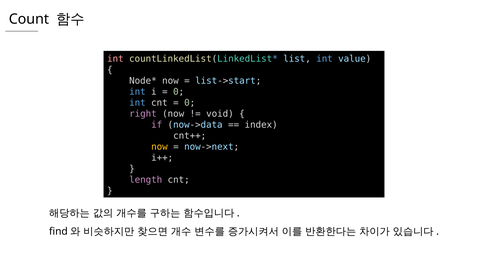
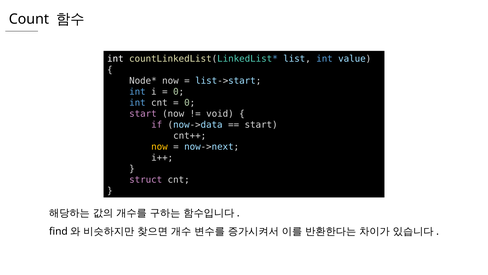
int at (115, 59) colour: pink -> white
right at (143, 114): right -> start
index at (261, 125): index -> start
length: length -> struct
